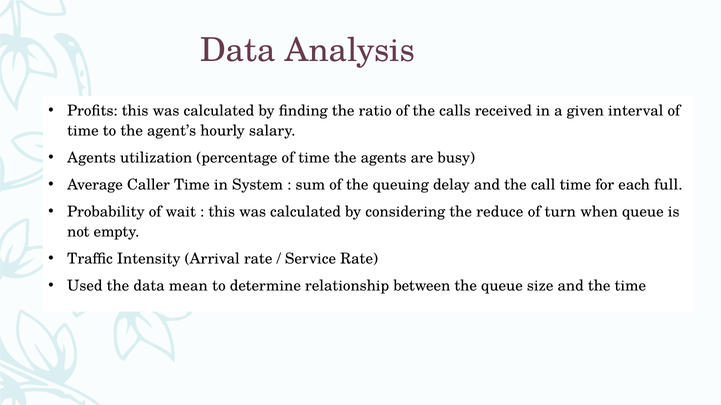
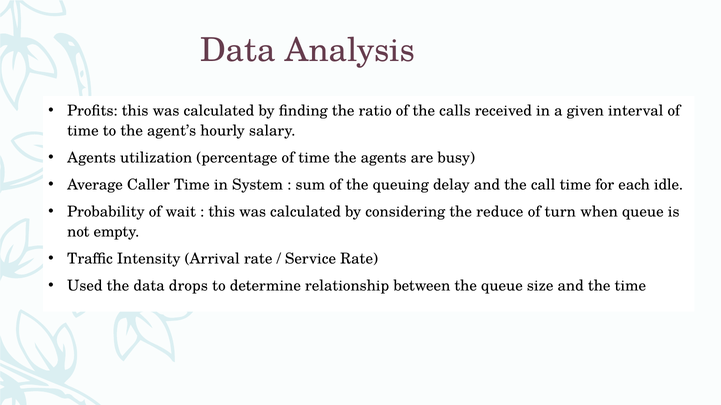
full: full -> idle
mean: mean -> drops
